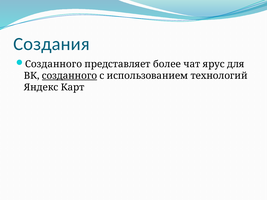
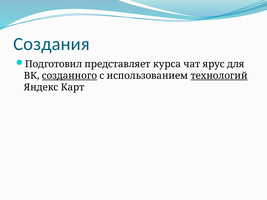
Созданного at (54, 64): Созданного -> Подготовил
более: более -> курса
технологий underline: none -> present
